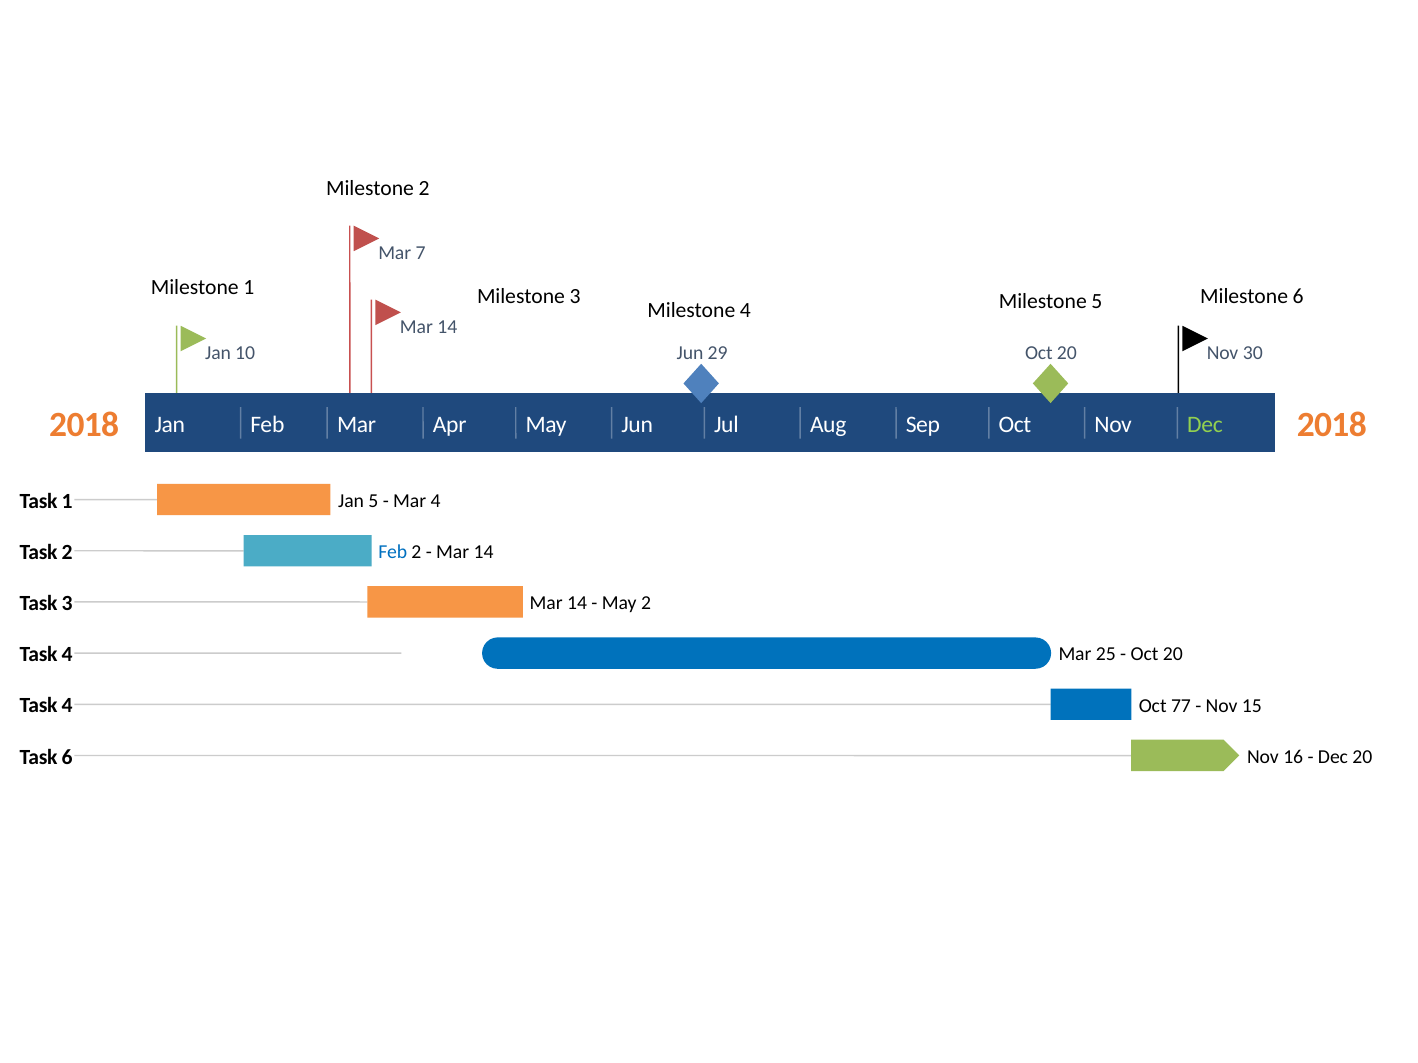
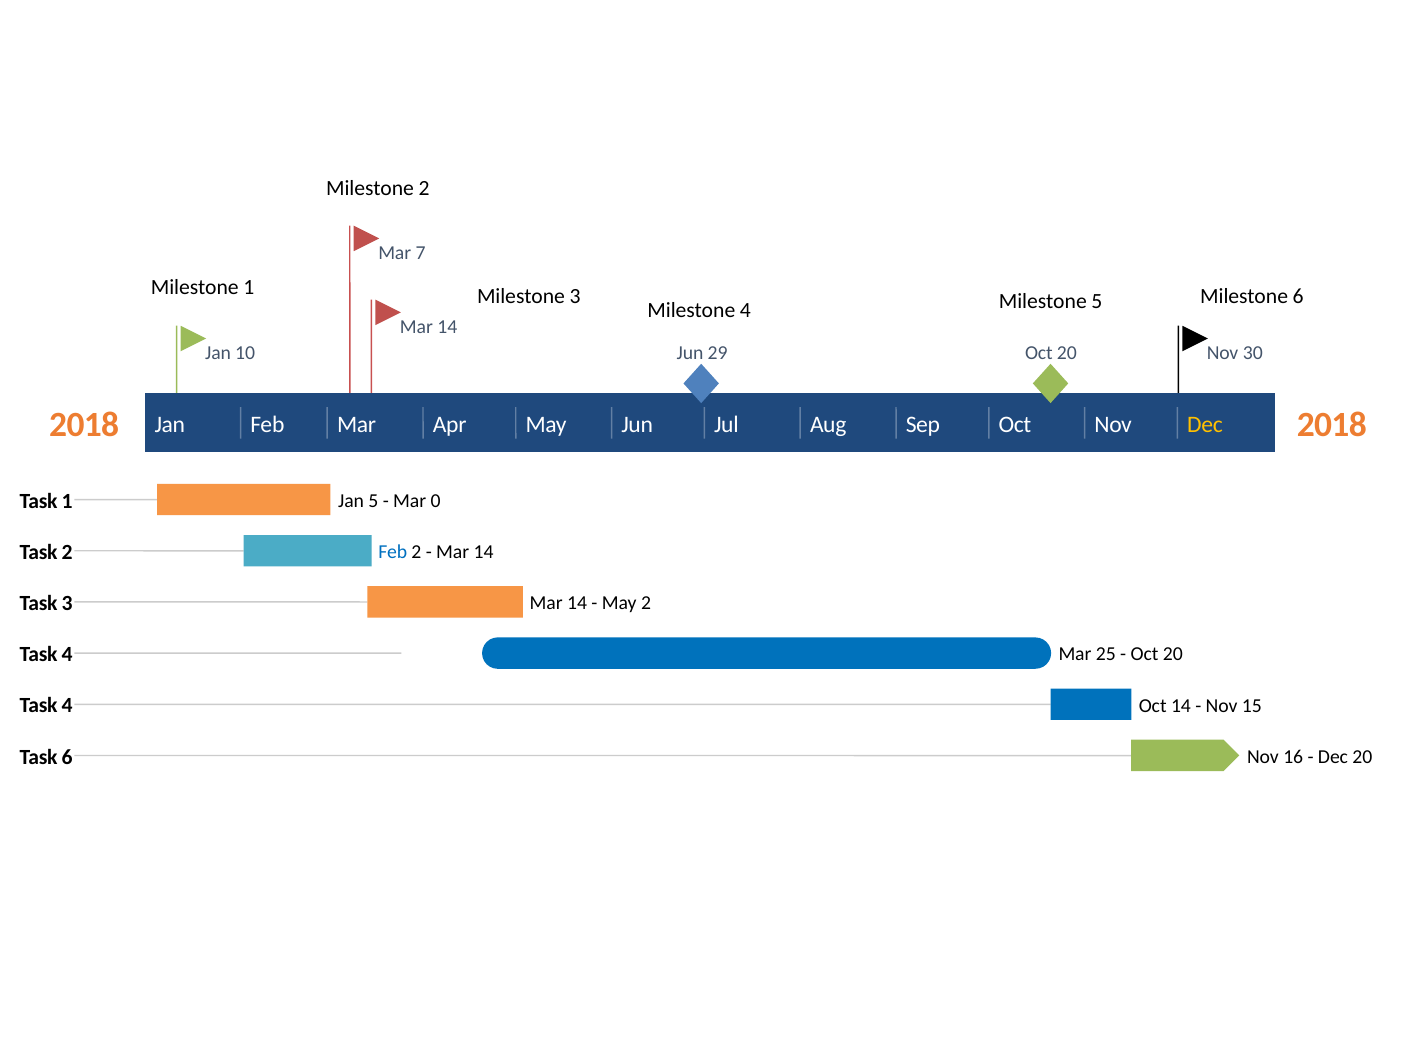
Dec at (1205, 425) colour: light green -> yellow
Mar 4: 4 -> 0
Oct 77: 77 -> 14
